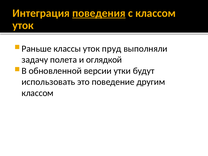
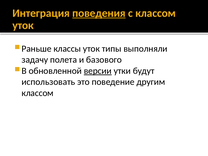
пруд: пруд -> типы
оглядкой: оглядкой -> базового
версии underline: none -> present
